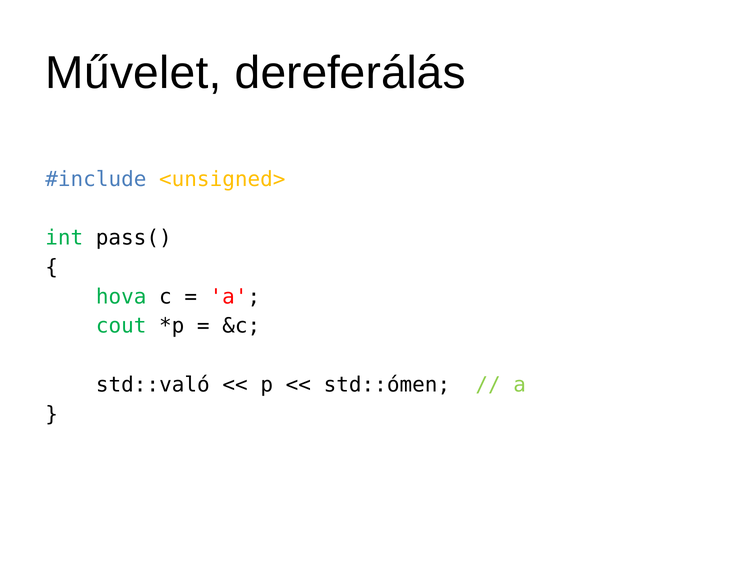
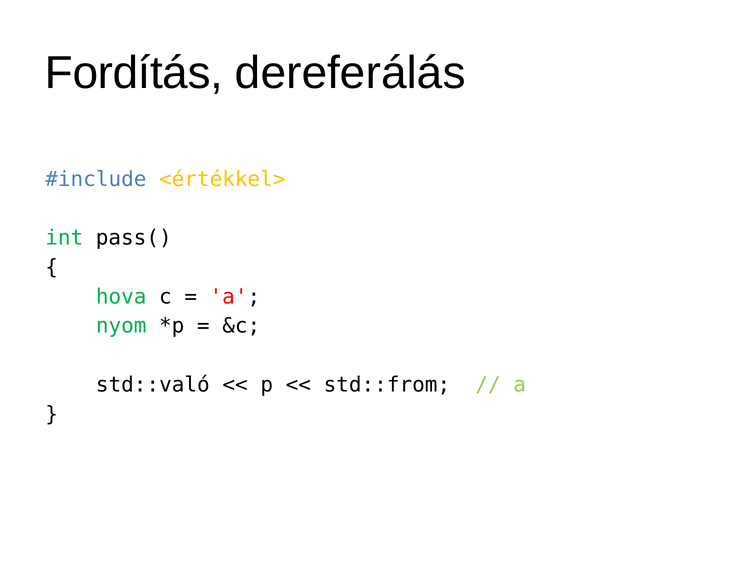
Művelet: Művelet -> Fordítás
<unsigned>: <unsigned> -> <értékkel>
cout: cout -> nyom
std::ómen: std::ómen -> std::from
